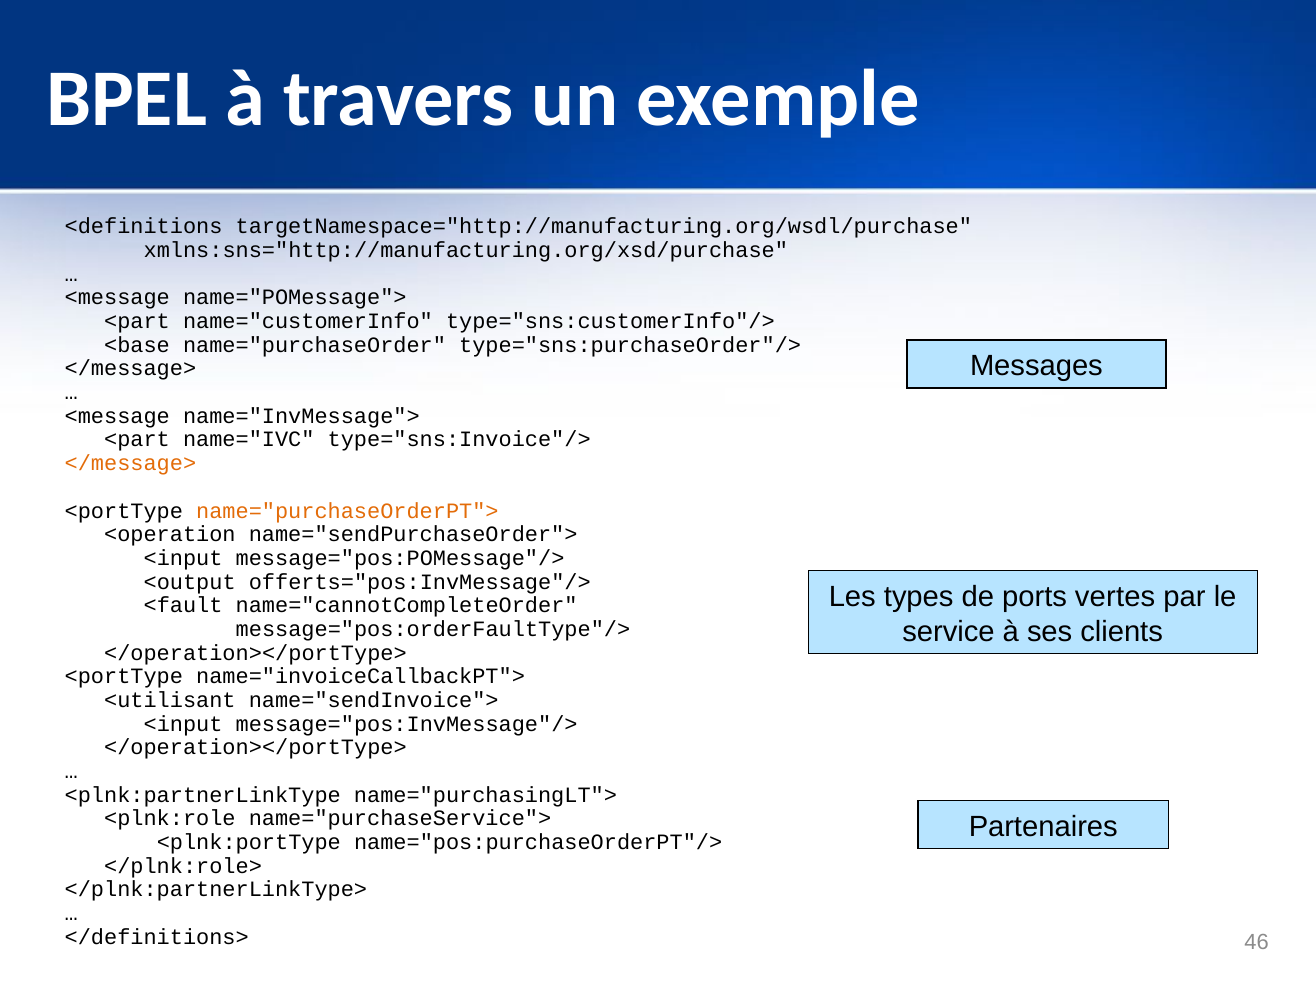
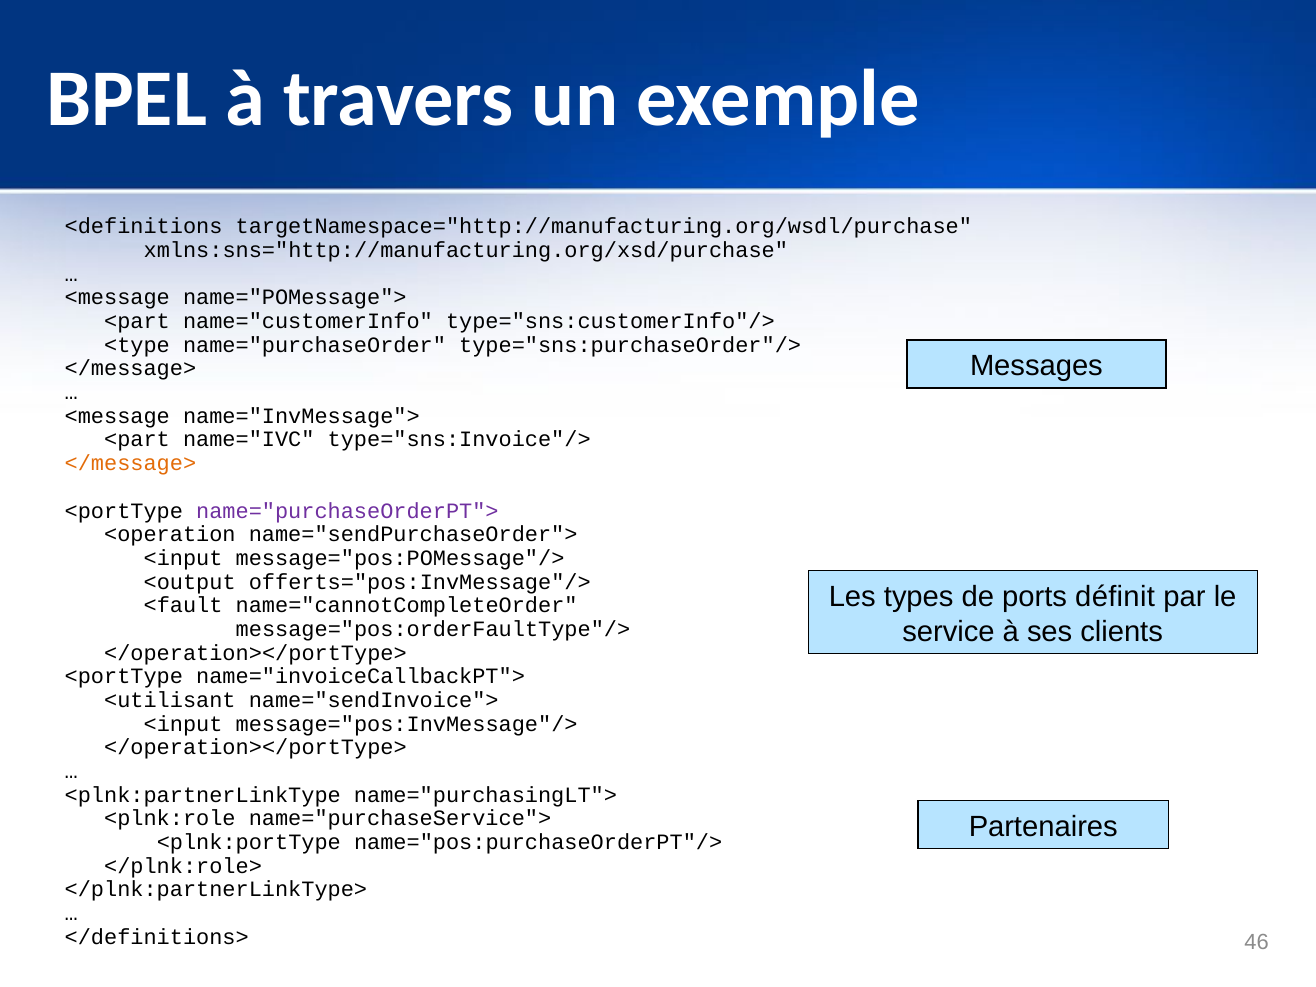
<base: <base -> <type
name="purchaseOrderPT"> colour: orange -> purple
vertes: vertes -> définit
